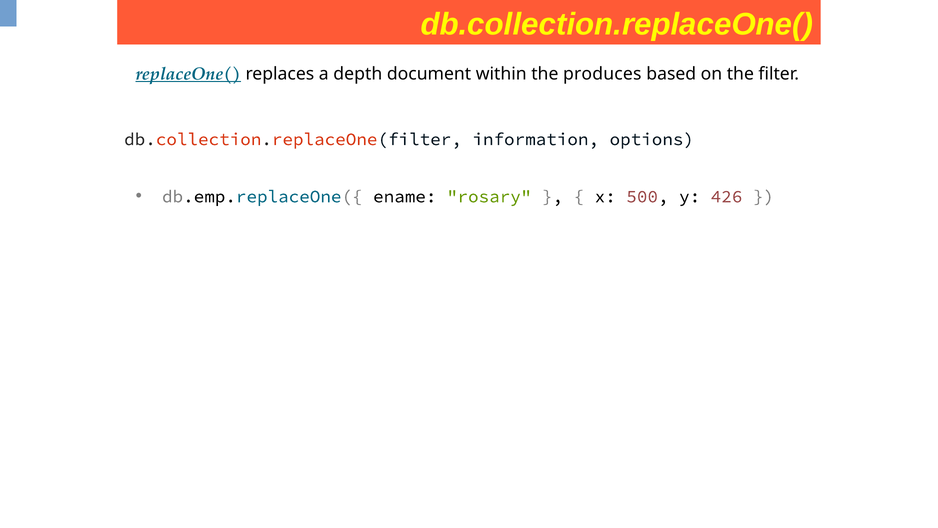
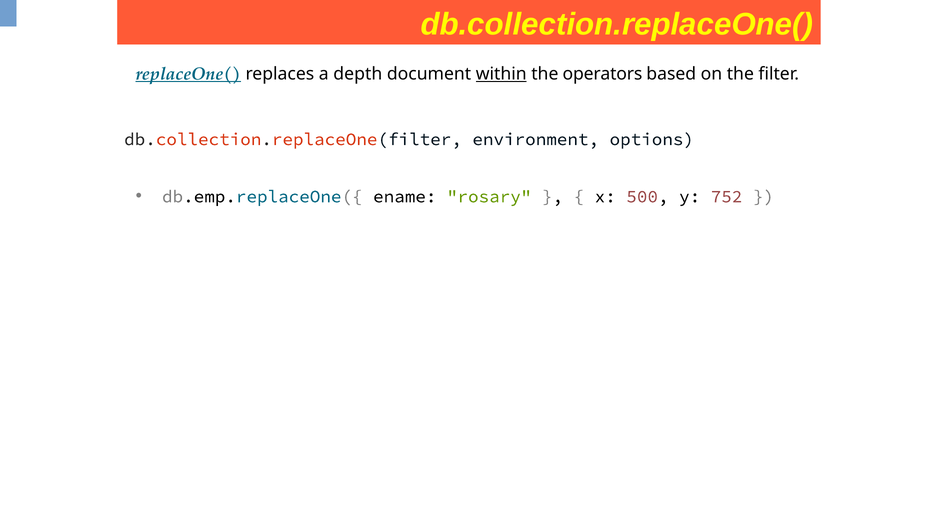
within underline: none -> present
produces: produces -> operators
information: information -> environment
426: 426 -> 752
